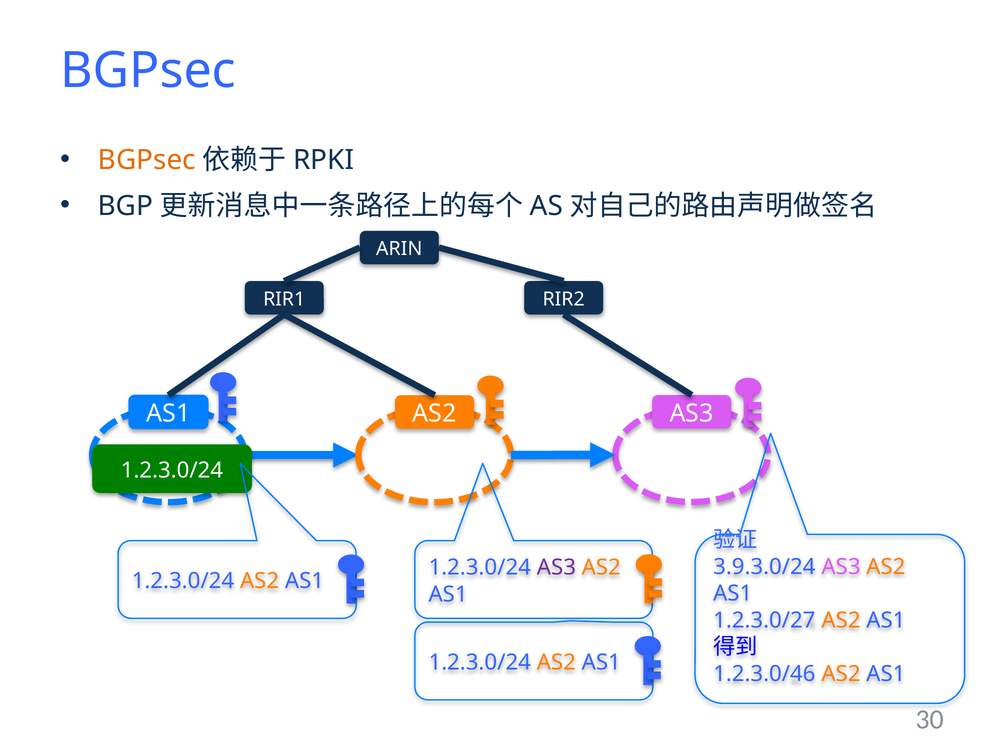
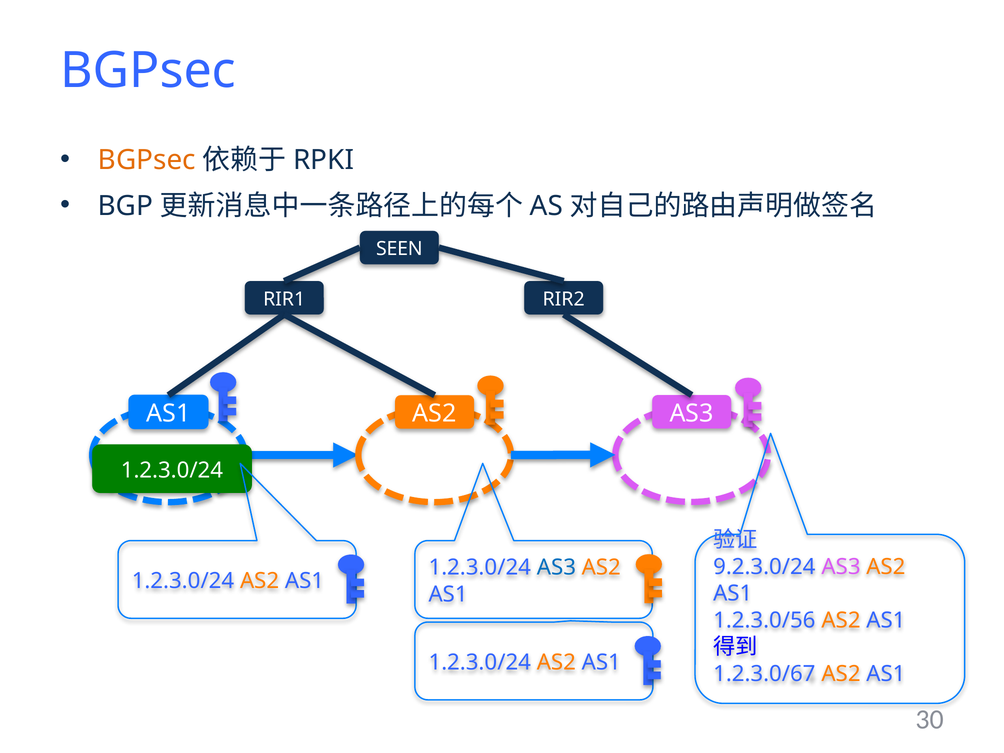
ARIN: ARIN -> SEEN
3.9.3.0/24: 3.9.3.0/24 -> 9.2.3.0/24
AS3 at (556, 568) colour: purple -> blue
1.2.3.0/27: 1.2.3.0/27 -> 1.2.3.0/56
1.2.3.0/46: 1.2.3.0/46 -> 1.2.3.0/67
